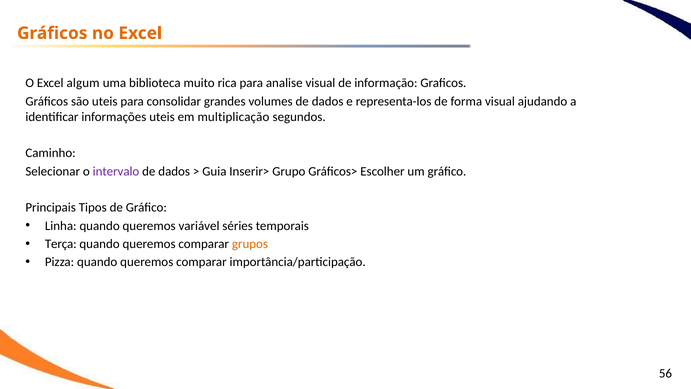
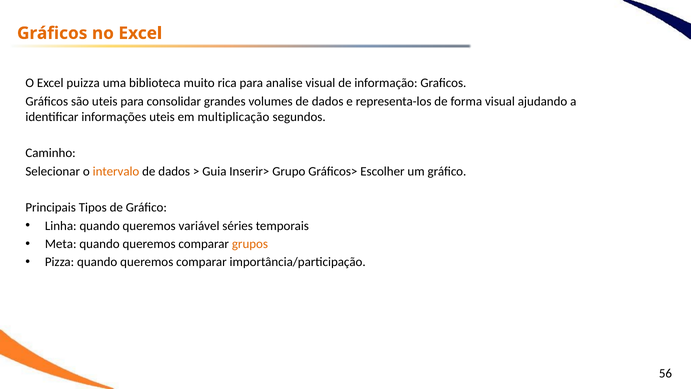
algum: algum -> puizza
intervalo colour: purple -> orange
Terça: Terça -> Meta
